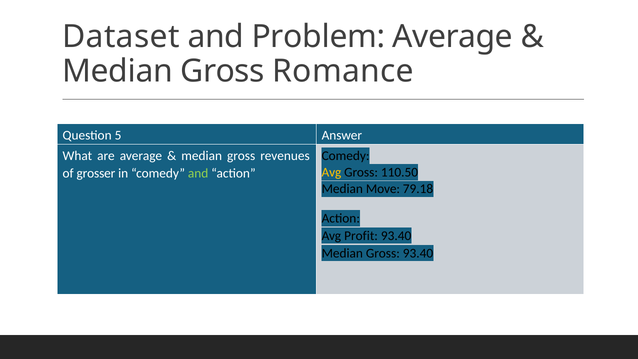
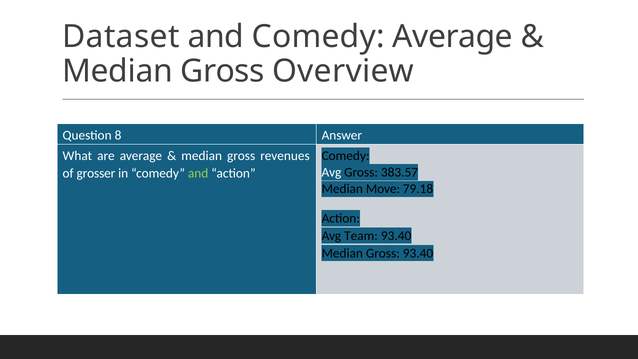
and Problem: Problem -> Comedy
Romance: Romance -> Overview
5: 5 -> 8
Avg at (331, 172) colour: yellow -> white
110.50: 110.50 -> 383.57
Profit: Profit -> Team
